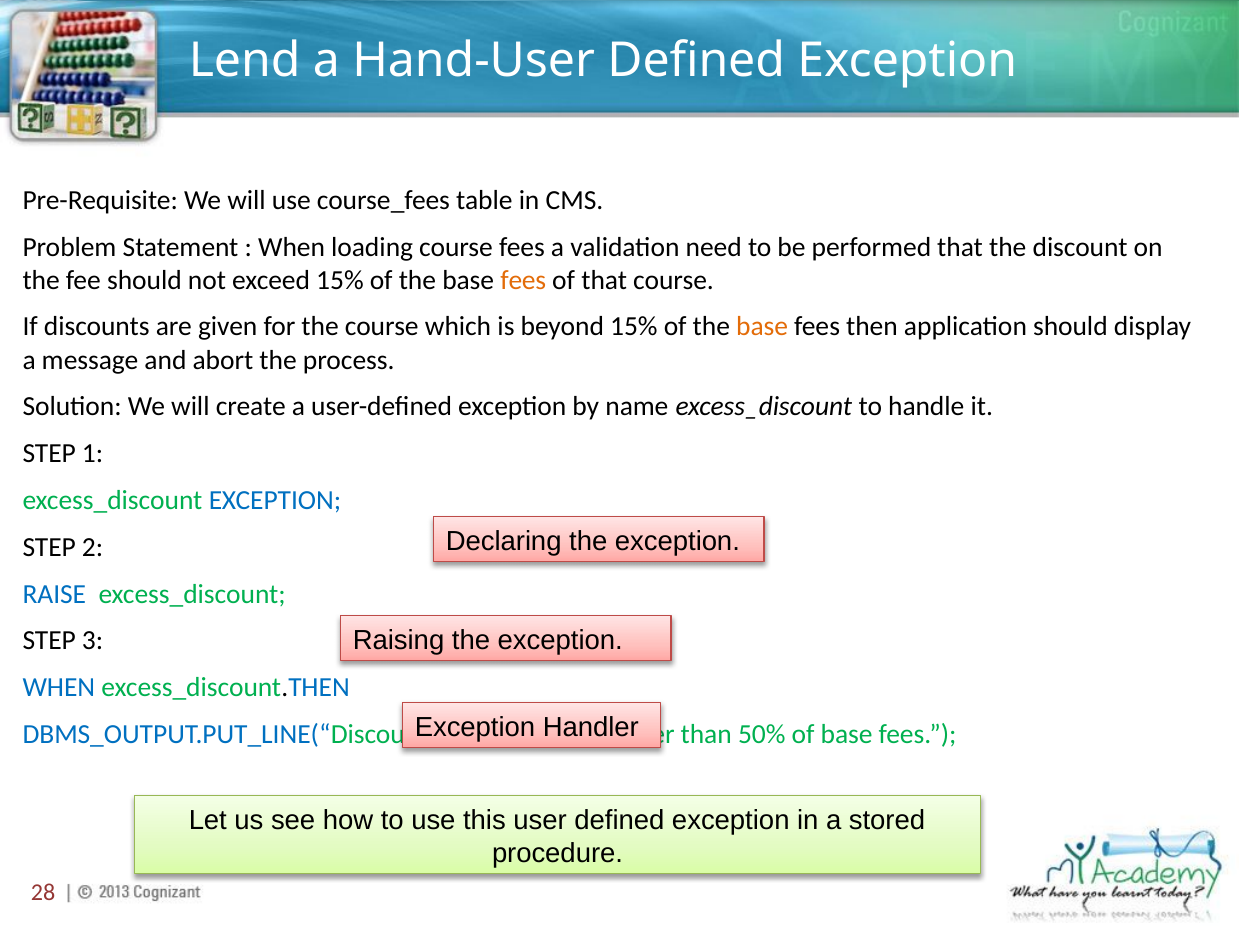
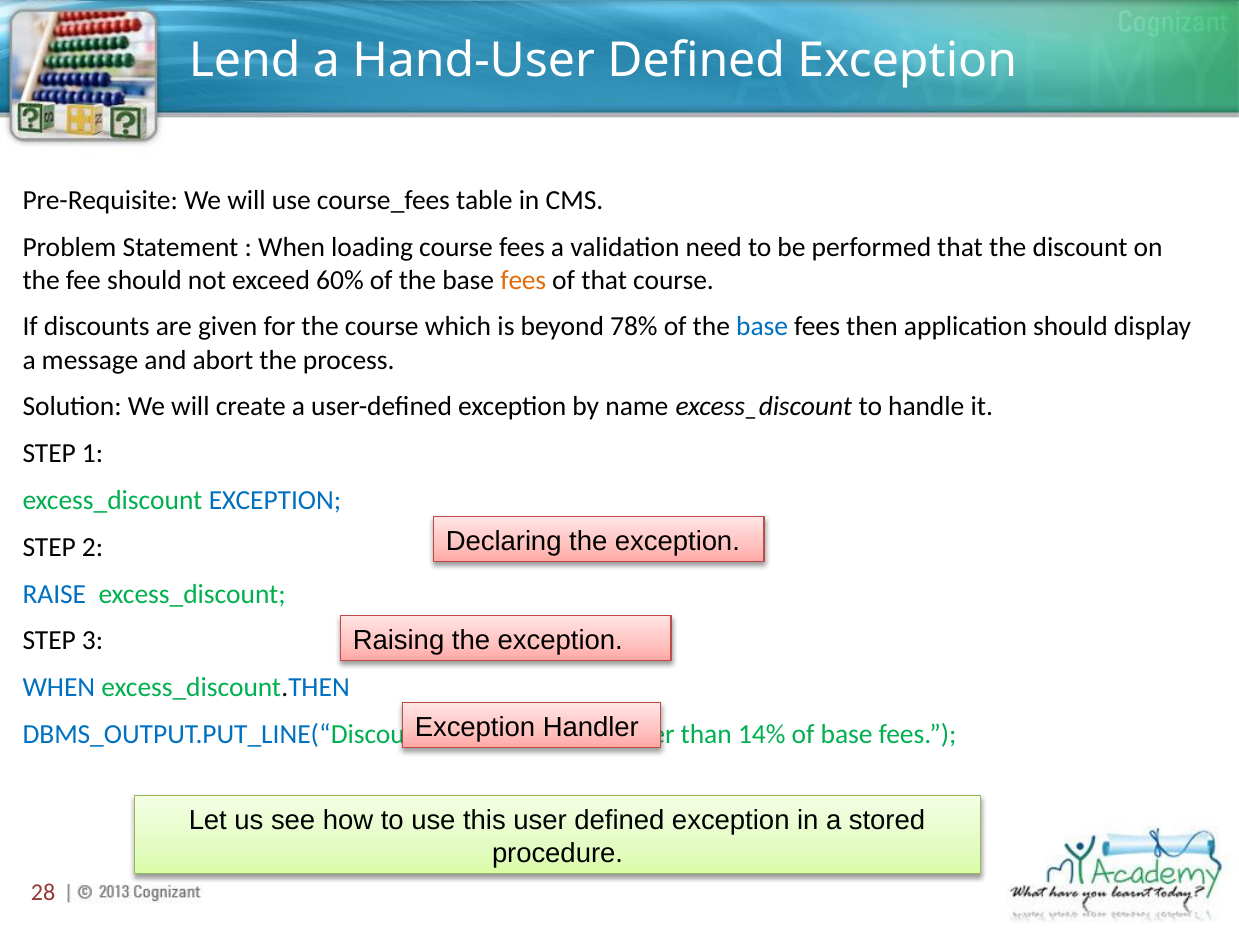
exceed 15%: 15% -> 60%
beyond 15%: 15% -> 78%
base at (762, 327) colour: orange -> blue
50%: 50% -> 14%
